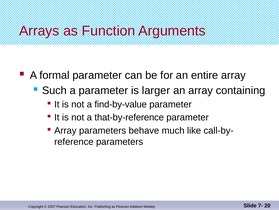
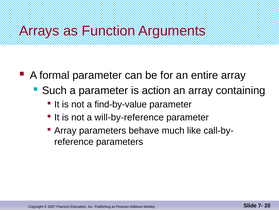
larger: larger -> action
that-by-reference: that-by-reference -> will-by-reference
